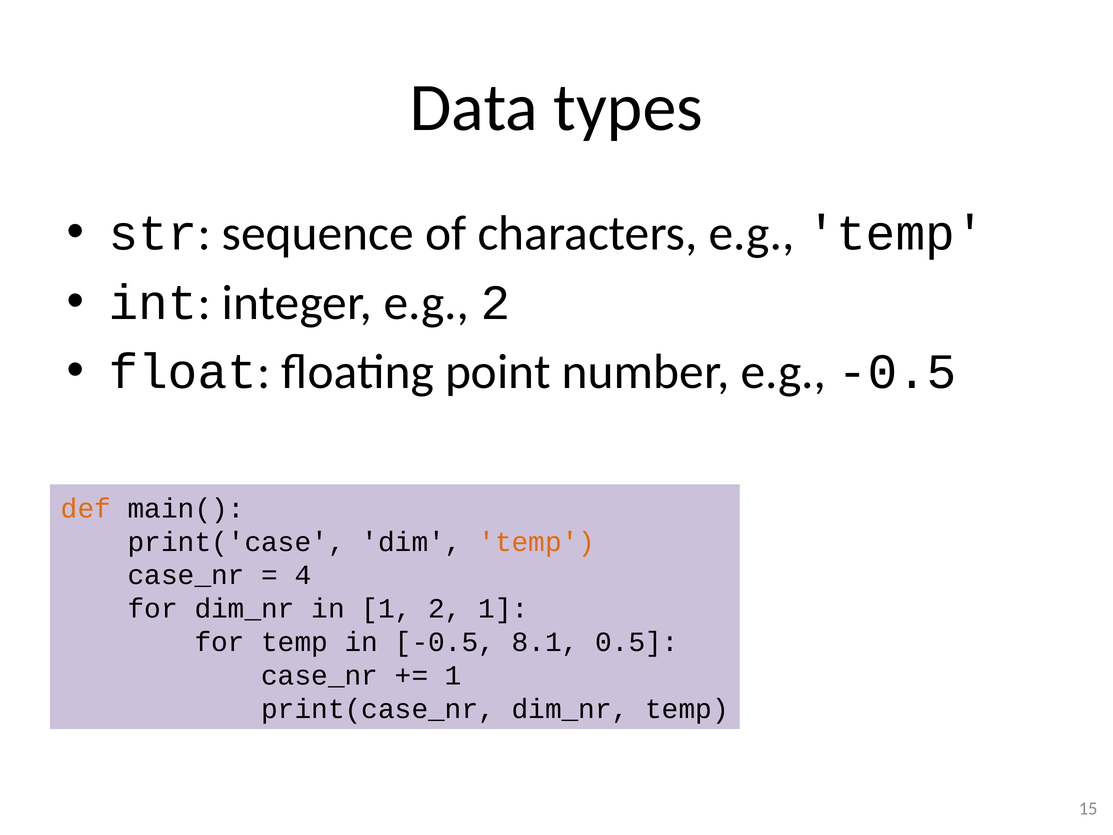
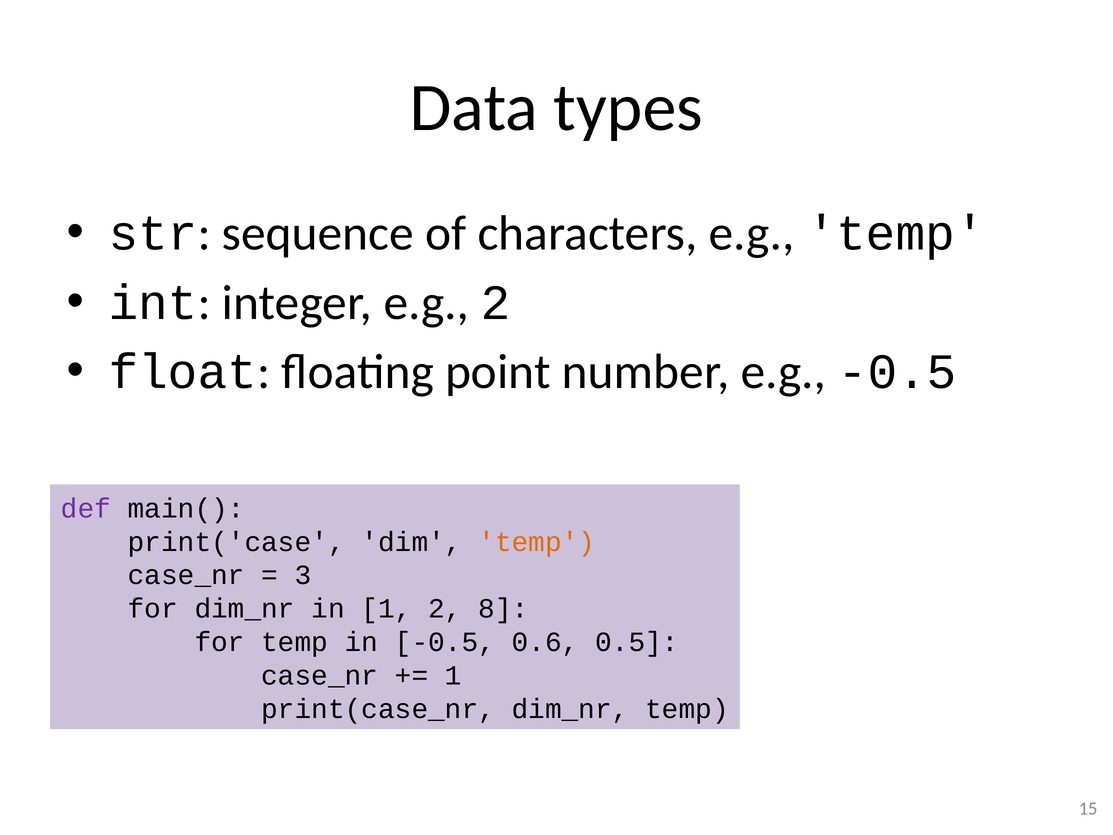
def colour: orange -> purple
4: 4 -> 3
2 1: 1 -> 8
8.1: 8.1 -> 0.6
